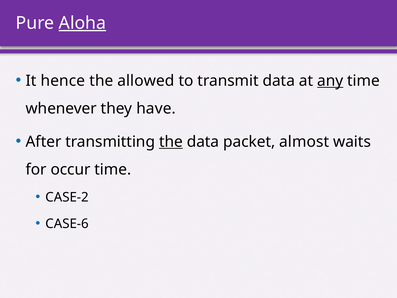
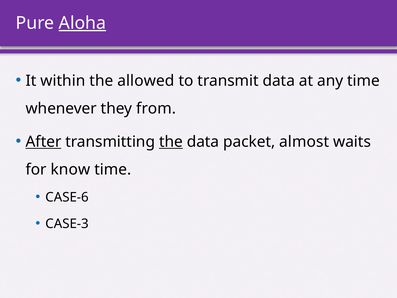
hence: hence -> within
any underline: present -> none
have: have -> from
After underline: none -> present
occur: occur -> know
CASE-2: CASE-2 -> CASE-6
CASE-6: CASE-6 -> CASE-3
